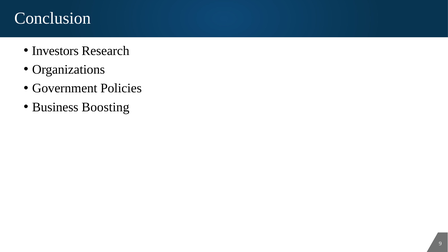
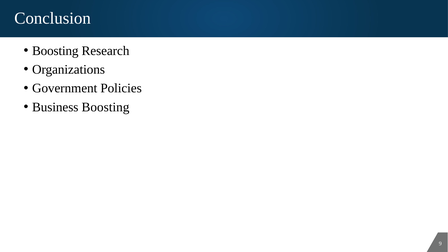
Investors at (55, 51): Investors -> Boosting
